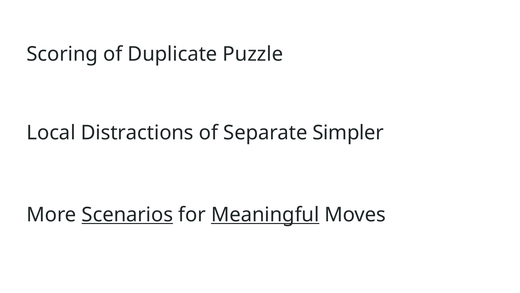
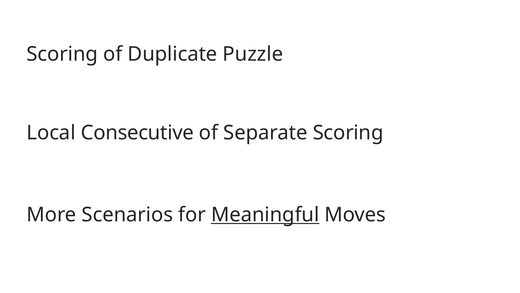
Distractions: Distractions -> Consecutive
Separate Simpler: Simpler -> Scoring
Scenarios underline: present -> none
